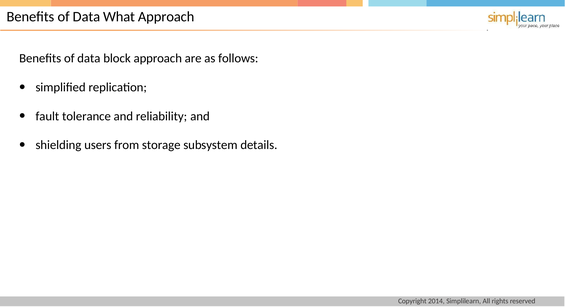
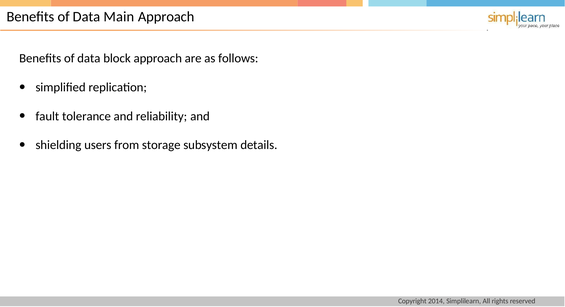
What: What -> Main
